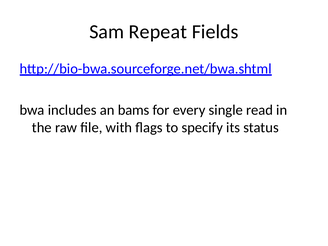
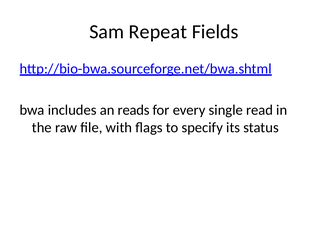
bams: bams -> reads
